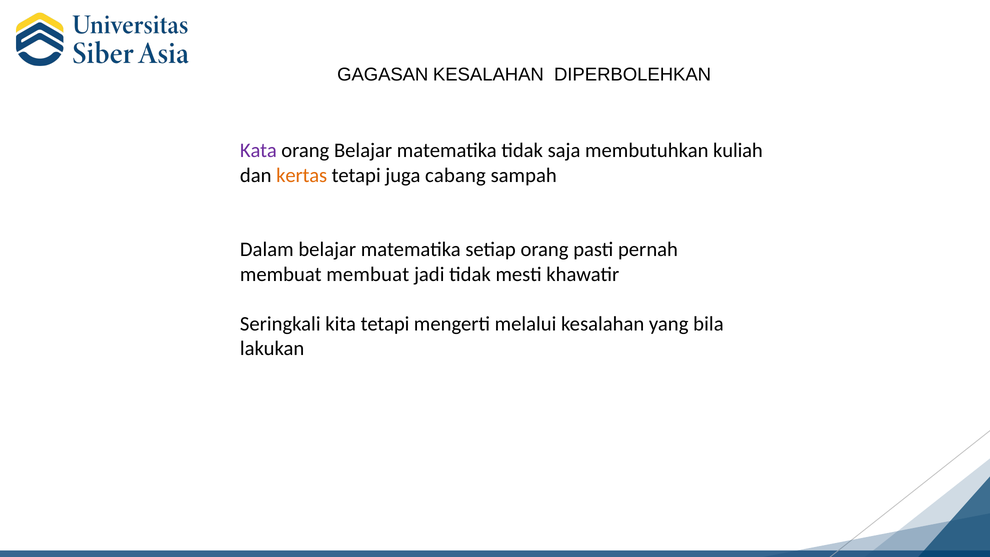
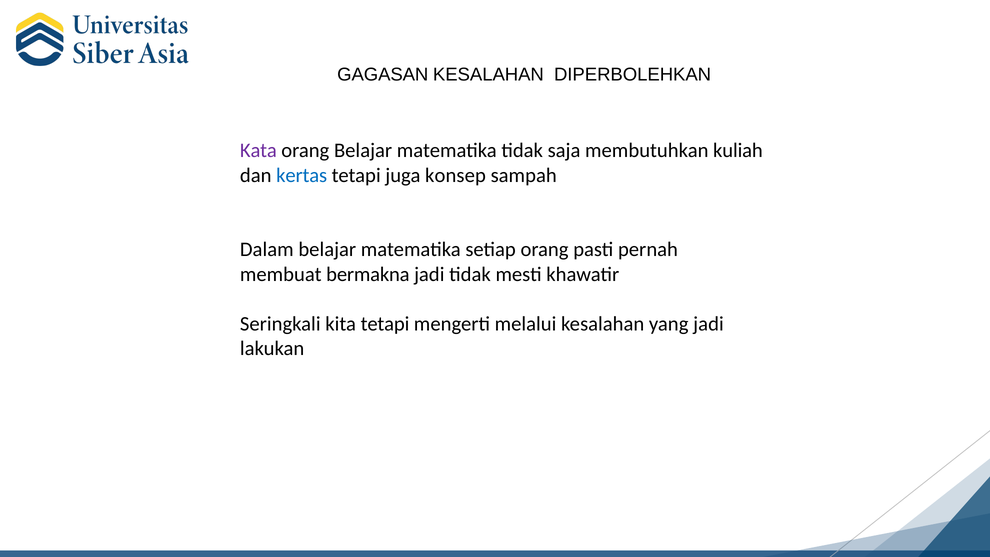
kertas colour: orange -> blue
cabang: cabang -> konsep
membuat membuat: membuat -> bermakna
yang bila: bila -> jadi
